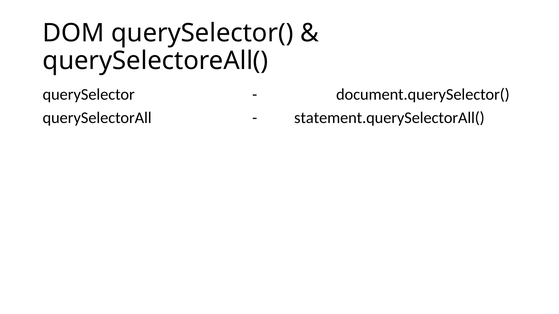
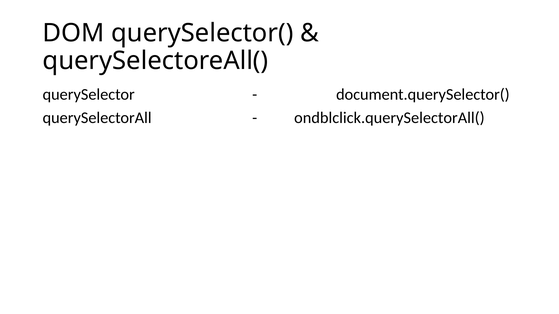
statement.querySelectorAll(: statement.querySelectorAll( -> ondblclick.querySelectorAll(
